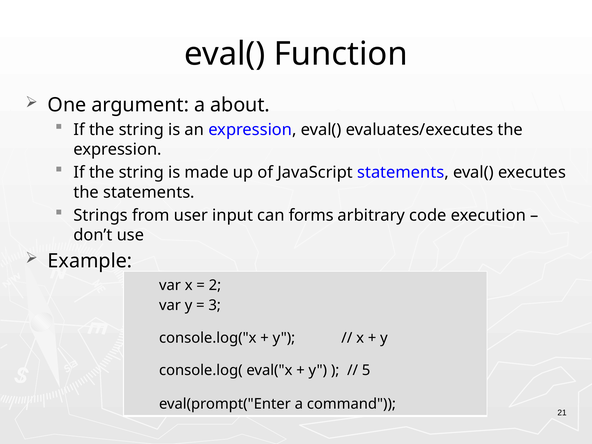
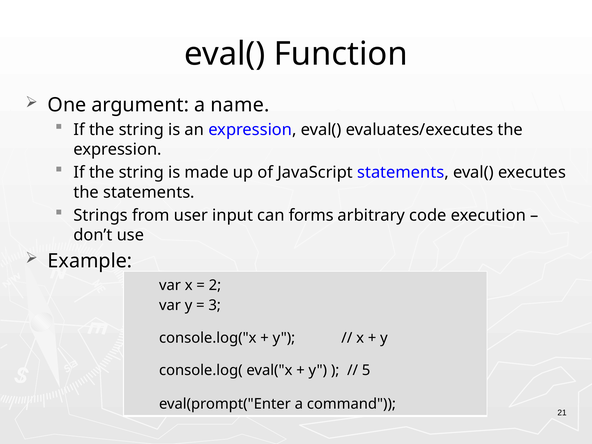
about: about -> name
